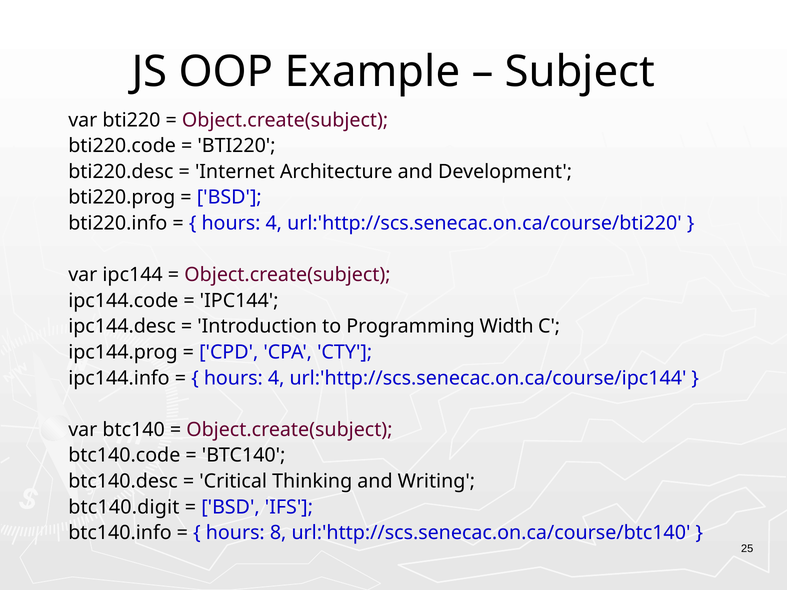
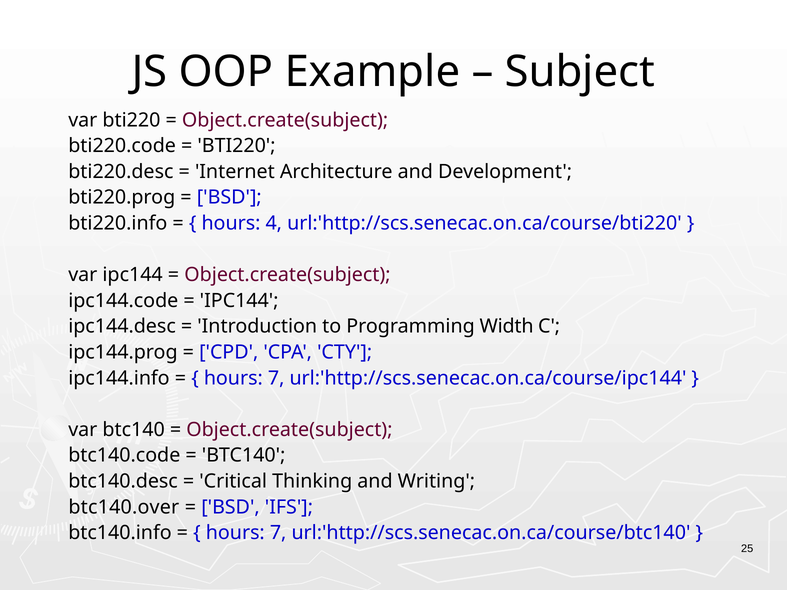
4 at (276, 378): 4 -> 7
btc140.digit: btc140.digit -> btc140.over
8 at (278, 533): 8 -> 7
